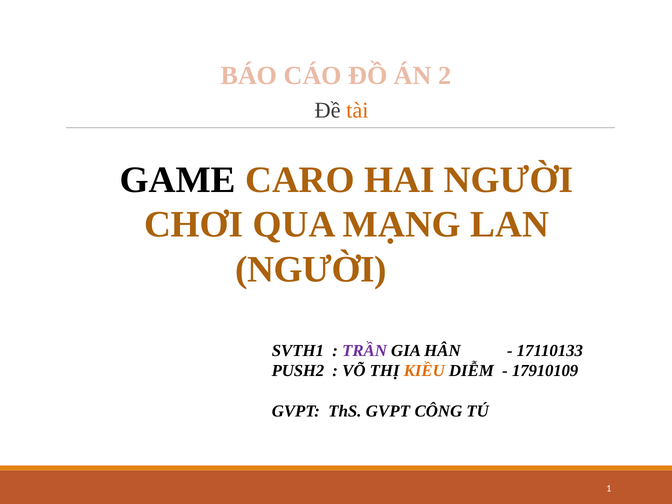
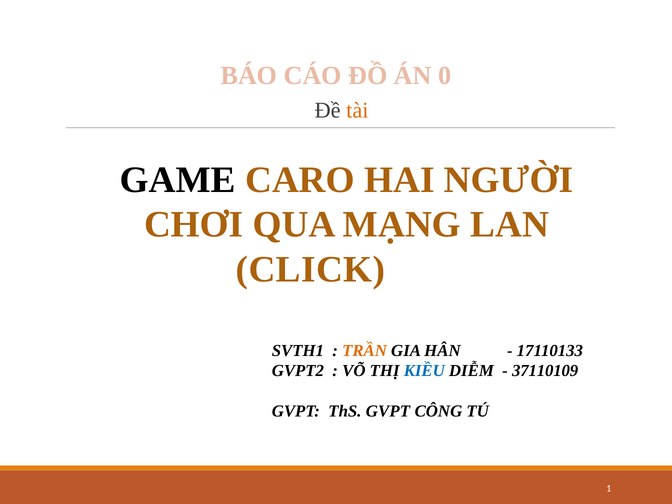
2: 2 -> 0
NGƯỜI at (311, 269): NGƯỜI -> CLICK
TRẦN colour: purple -> orange
PUSH2: PUSH2 -> GVPT2
KIỀU colour: orange -> blue
17910109: 17910109 -> 37110109
